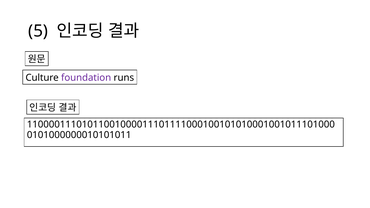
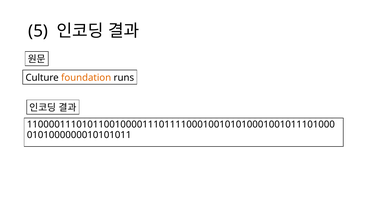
foundation colour: purple -> orange
